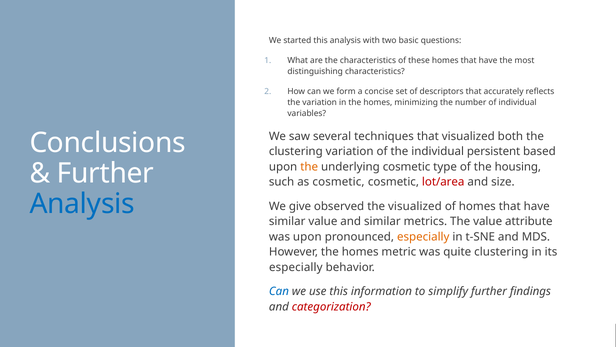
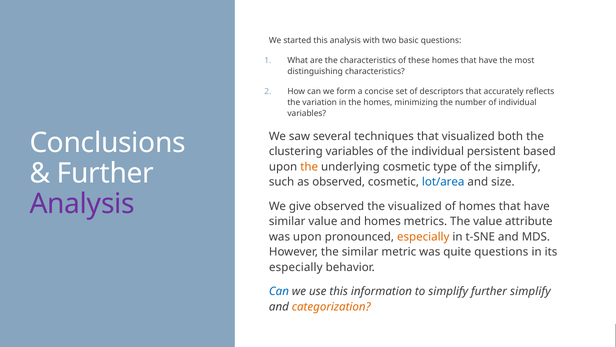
clustering variation: variation -> variables
the housing: housing -> simplify
as cosmetic: cosmetic -> observed
lot/area colour: red -> blue
Analysis at (82, 204) colour: blue -> purple
and similar: similar -> homes
However the homes: homes -> similar
quite clustering: clustering -> questions
further findings: findings -> simplify
categorization colour: red -> orange
